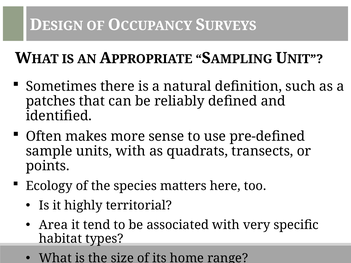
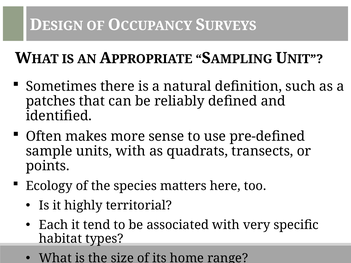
Area: Area -> Each
